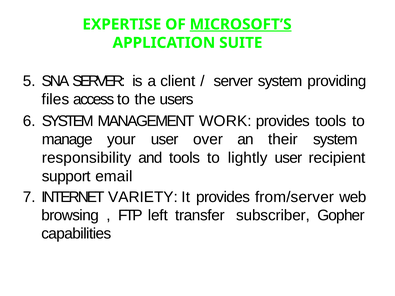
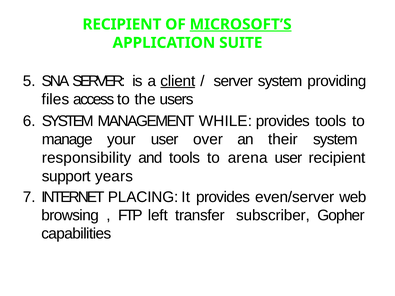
EXPERTISE at (122, 24): EXPERTISE -> RECIPIENT
client underline: none -> present
WORK: WORK -> WHILE
lightly: lightly -> arena
email: email -> years
VARIETY: VARIETY -> PLACING
from/server: from/server -> even/server
